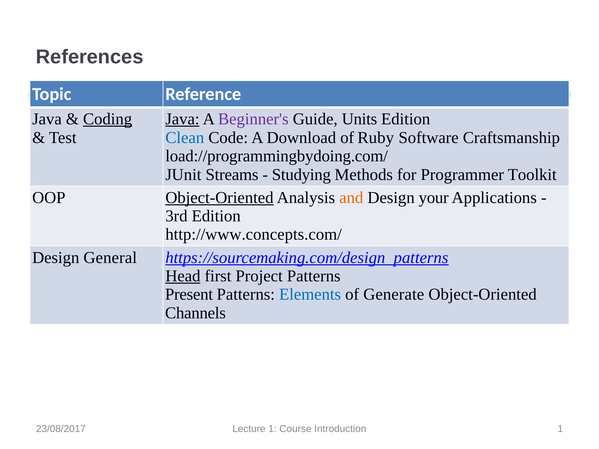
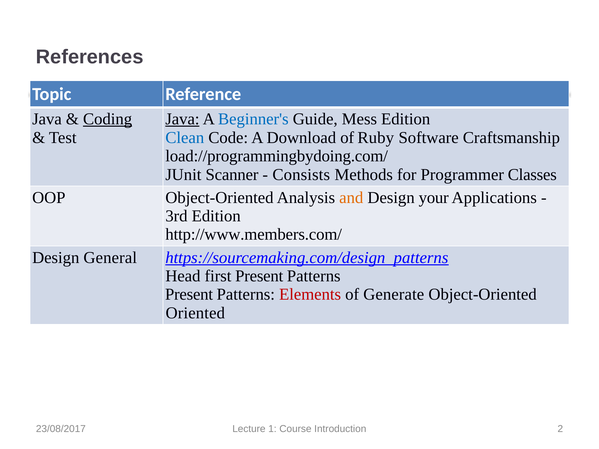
Beginner's colour: purple -> blue
Units: Units -> Mess
Streams: Streams -> Scanner
Studying: Studying -> Consists
Toolkit: Toolkit -> Classes
Object-Oriented at (219, 198) underline: present -> none
http://www.concepts.com/: http://www.concepts.com/ -> http://www.members.com/
Head underline: present -> none
first Project: Project -> Present
Elements colour: blue -> red
Channels: Channels -> Oriented
Introduction 1: 1 -> 2
